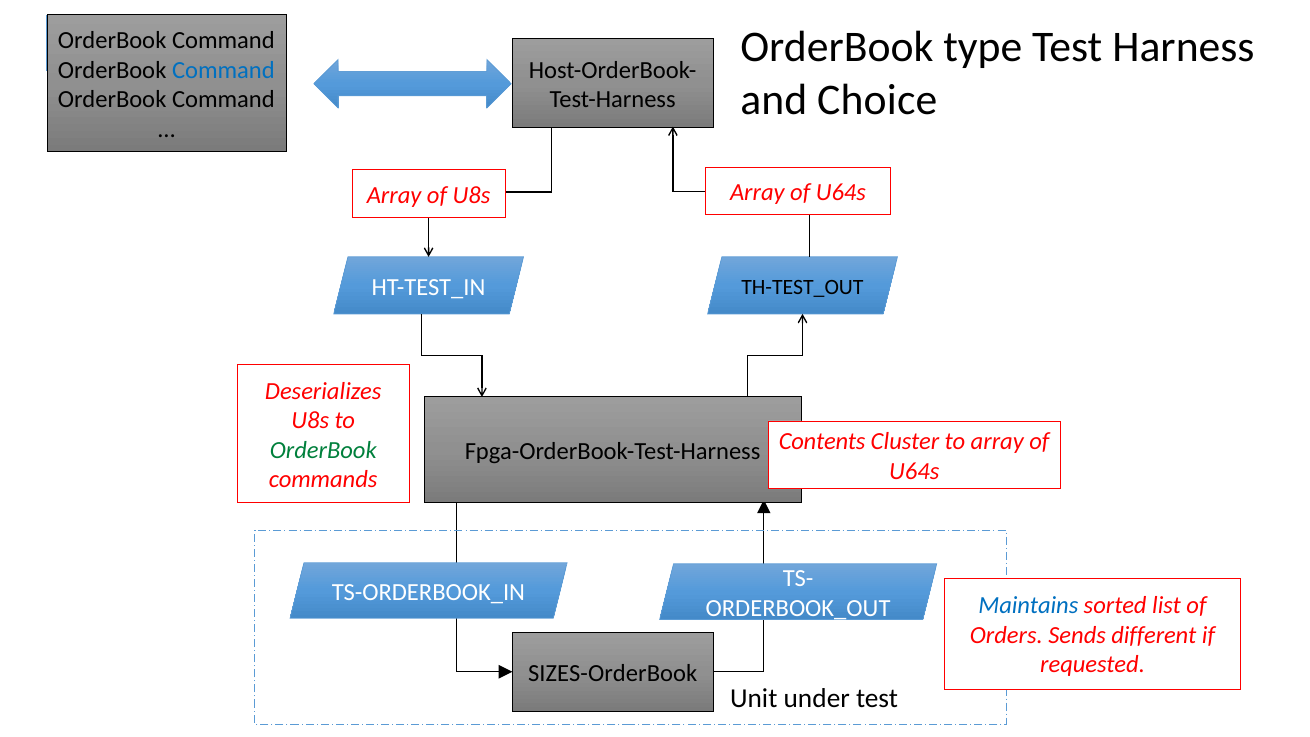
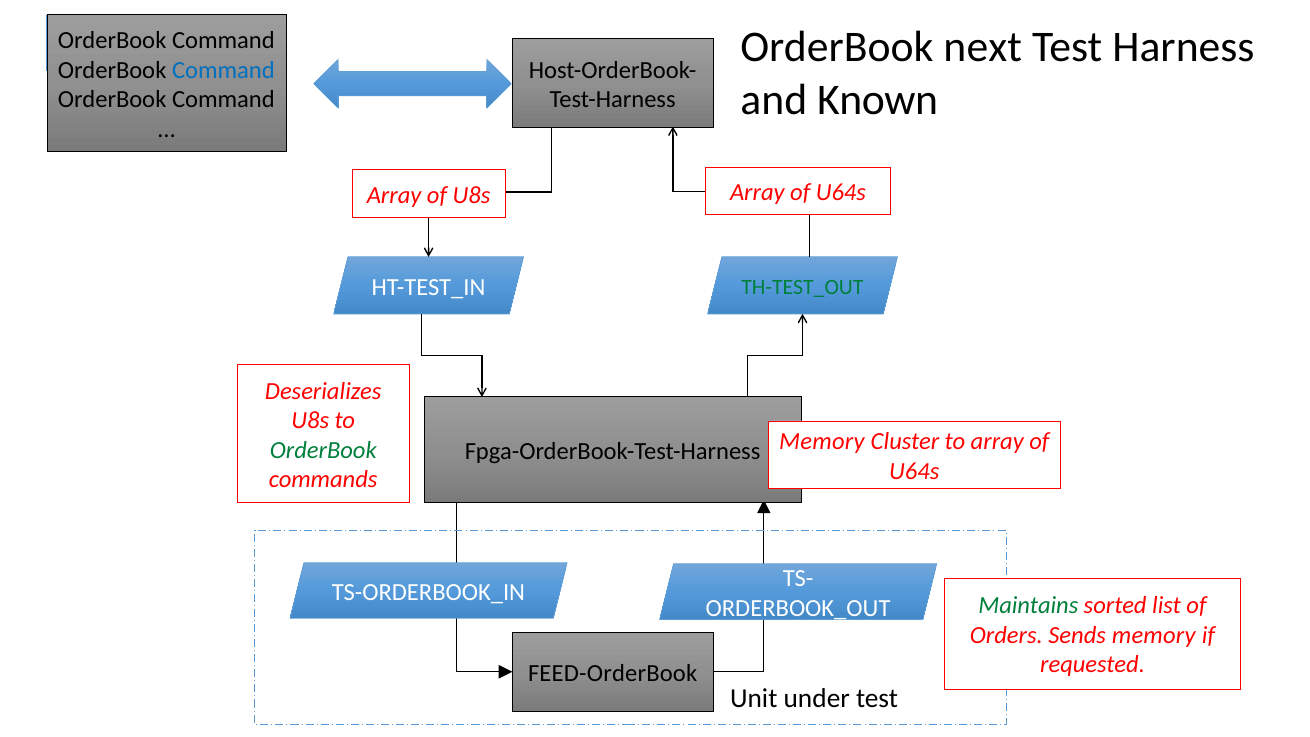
type: type -> next
Choice: Choice -> Known
TH-TEST_OUT colour: black -> green
Contents at (822, 441): Contents -> Memory
Maintains colour: blue -> green
Sends different: different -> memory
SIZES-OrderBook: SIZES-OrderBook -> FEED-OrderBook
